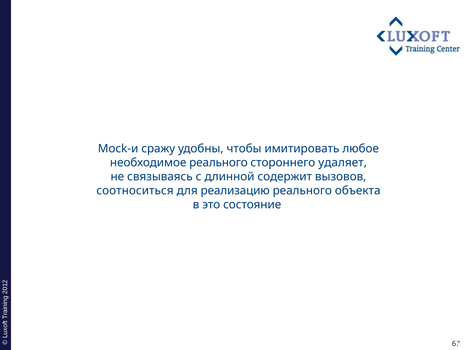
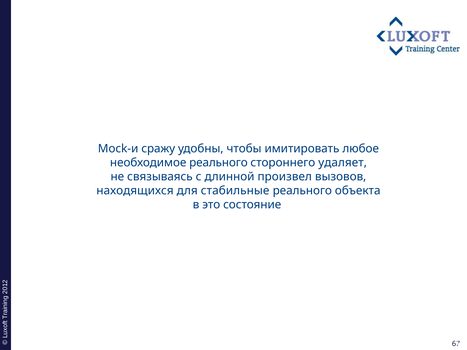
содержит: содержит -> произвел
соотноситься: соотноситься -> находящихся
реализацию: реализацию -> стабильные
